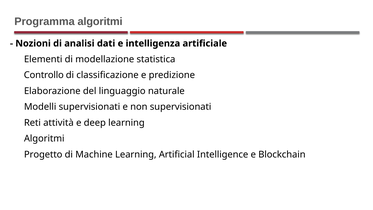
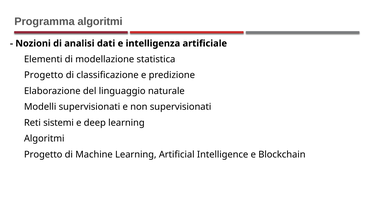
Controllo at (44, 75): Controllo -> Progetto
attività: attività -> sistemi
